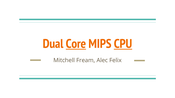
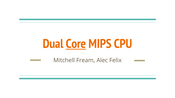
CPU underline: present -> none
